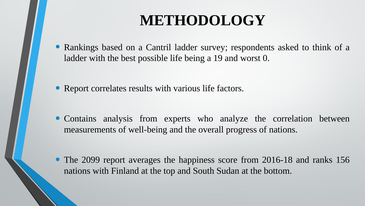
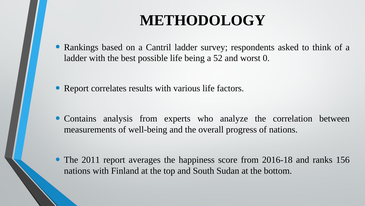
19: 19 -> 52
2099: 2099 -> 2011
